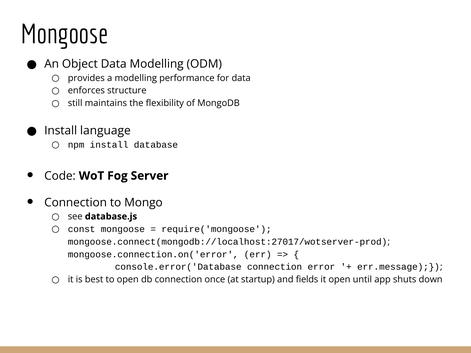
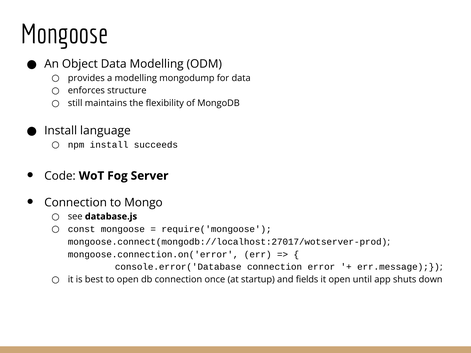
performance: performance -> mongodump
database: database -> succeeds
